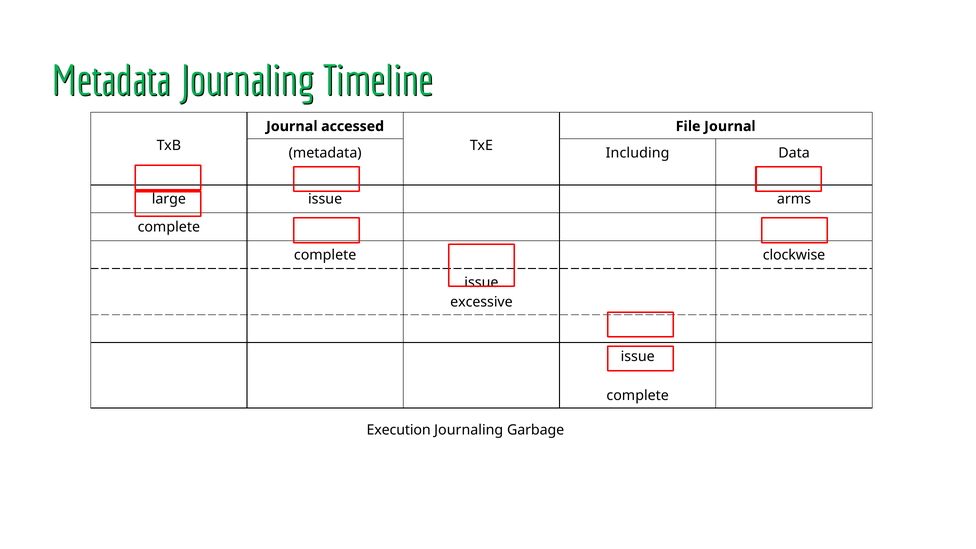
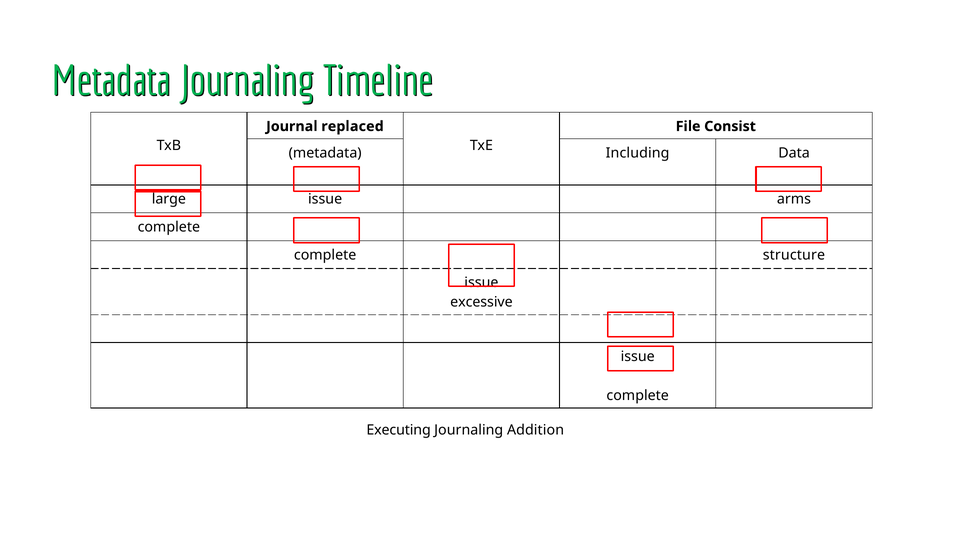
accessed: accessed -> replaced
File Journal: Journal -> Consist
clockwise: clockwise -> structure
Execution: Execution -> Executing
Garbage: Garbage -> Addition
